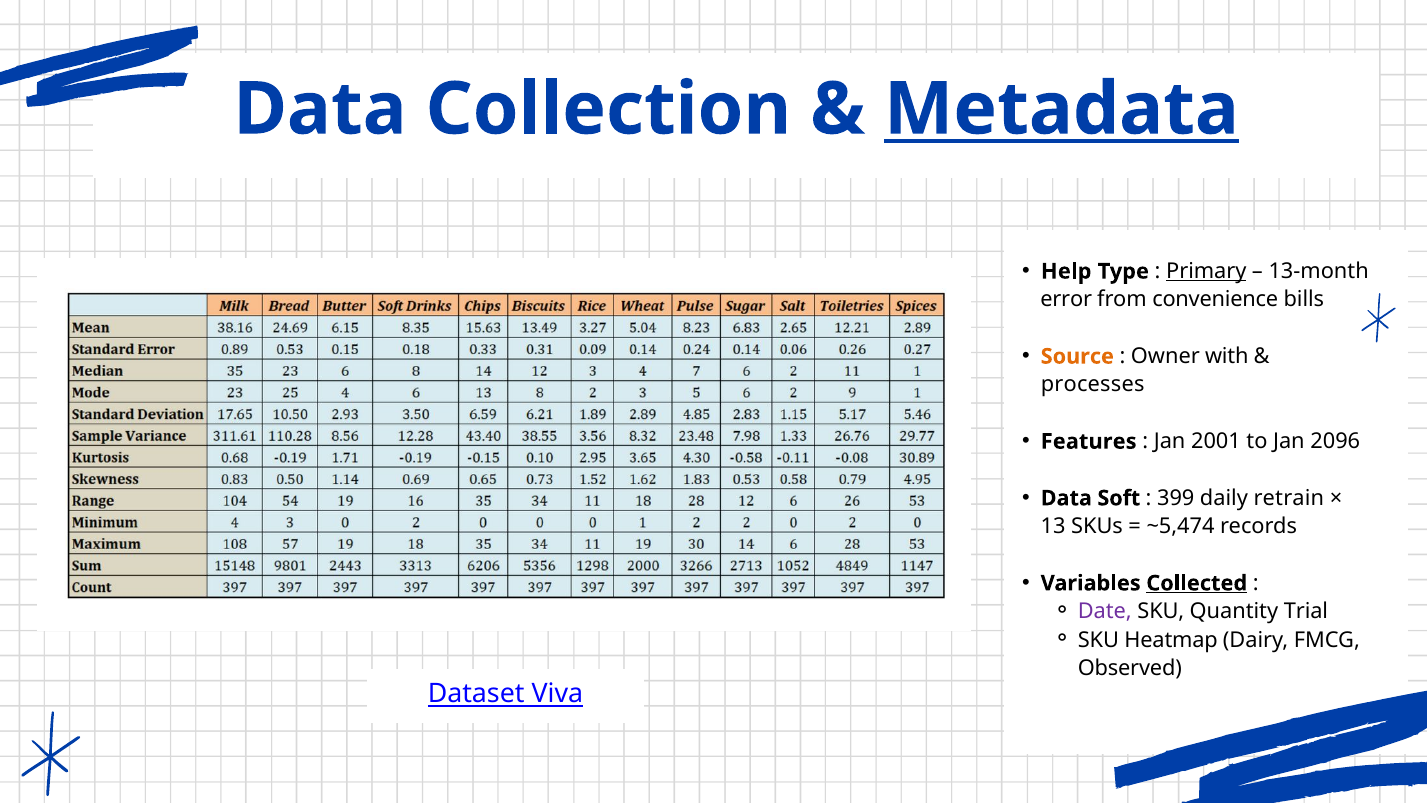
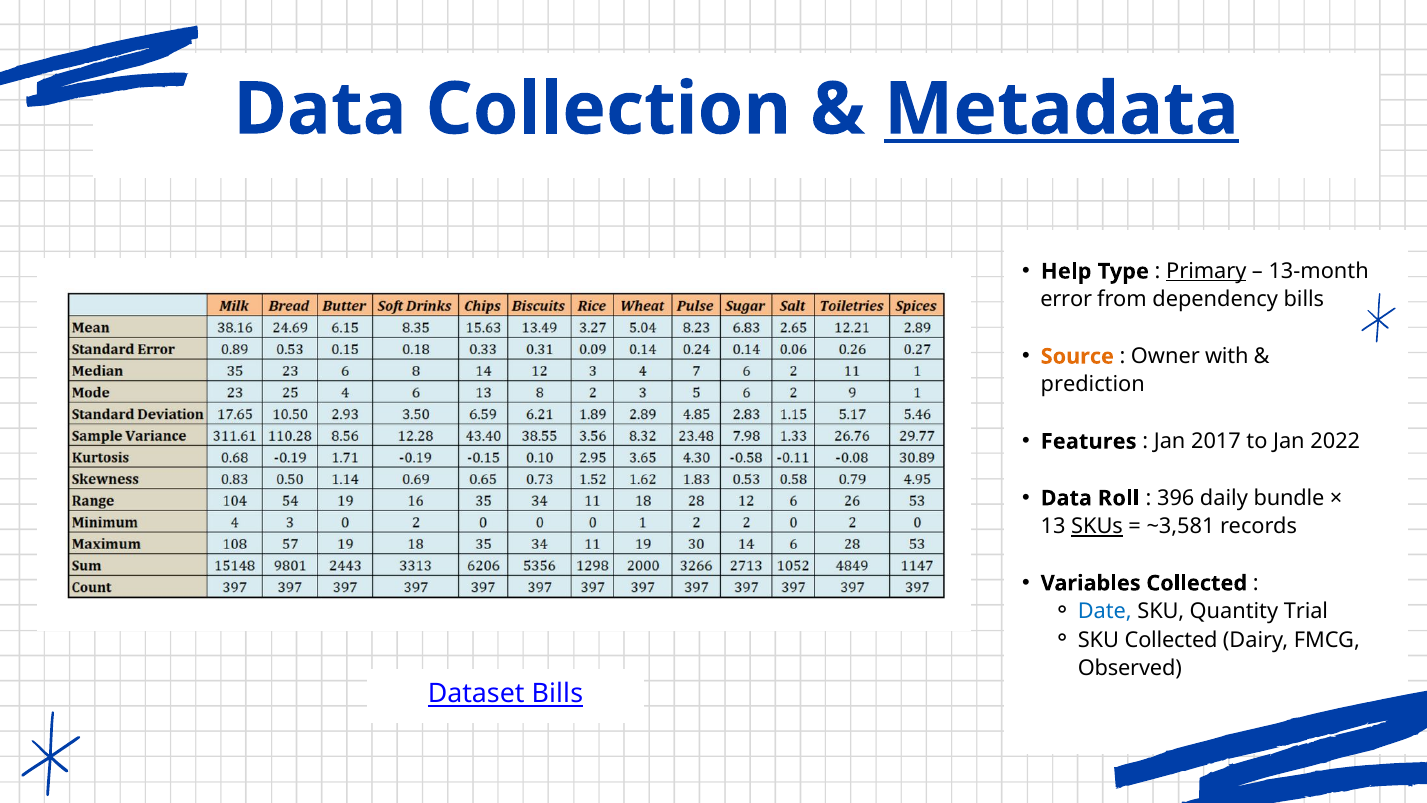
convenience: convenience -> dependency
processes: processes -> prediction
2001: 2001 -> 2017
2096: 2096 -> 2022
Soft: Soft -> Roll
399: 399 -> 396
retrain: retrain -> bundle
SKUs underline: none -> present
~5,474: ~5,474 -> ~3,581
Collected at (1197, 583) underline: present -> none
Date colour: purple -> blue
SKU Heatmap: Heatmap -> Collected
Dataset Viva: Viva -> Bills
